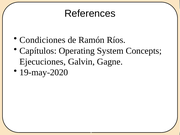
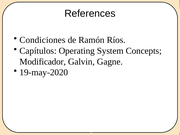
Ejecuciones: Ejecuciones -> Modificador
